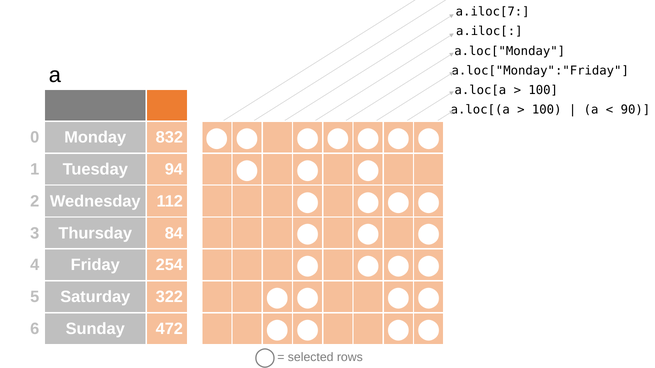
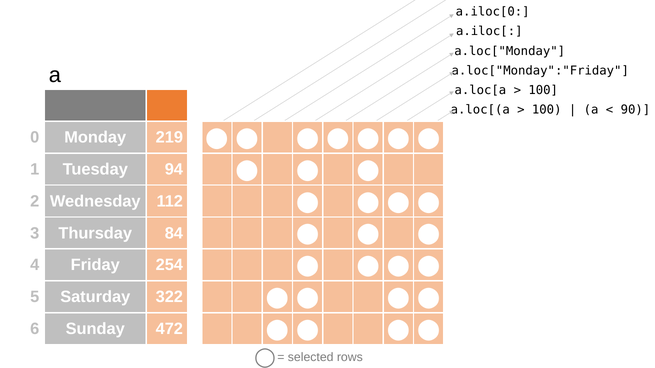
a.iloc[7: a.iloc[7 -> a.iloc[0
832: 832 -> 219
